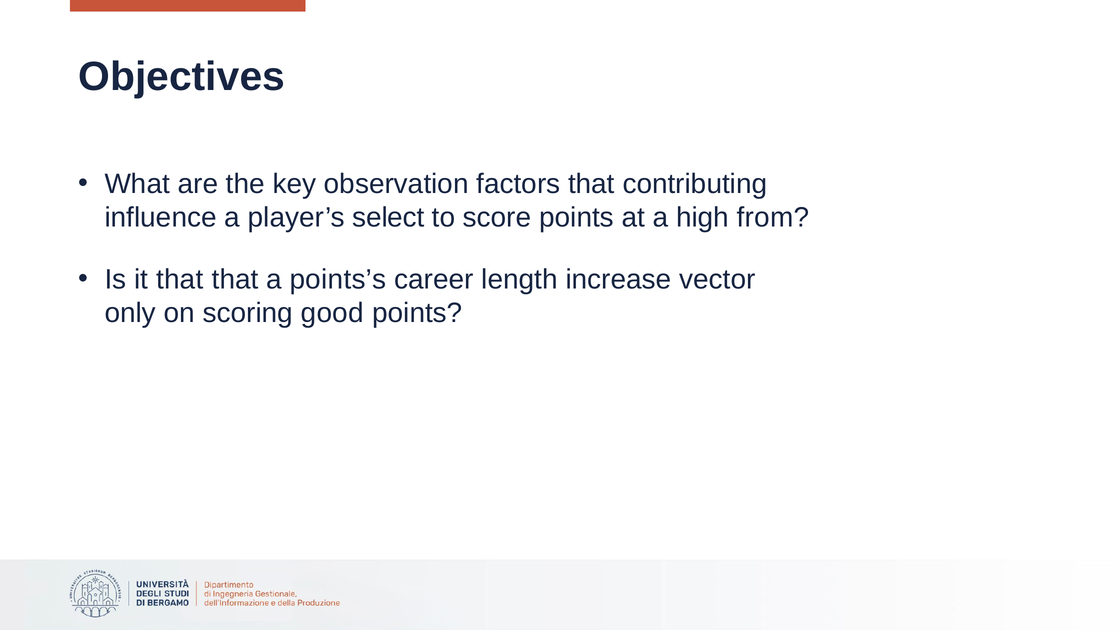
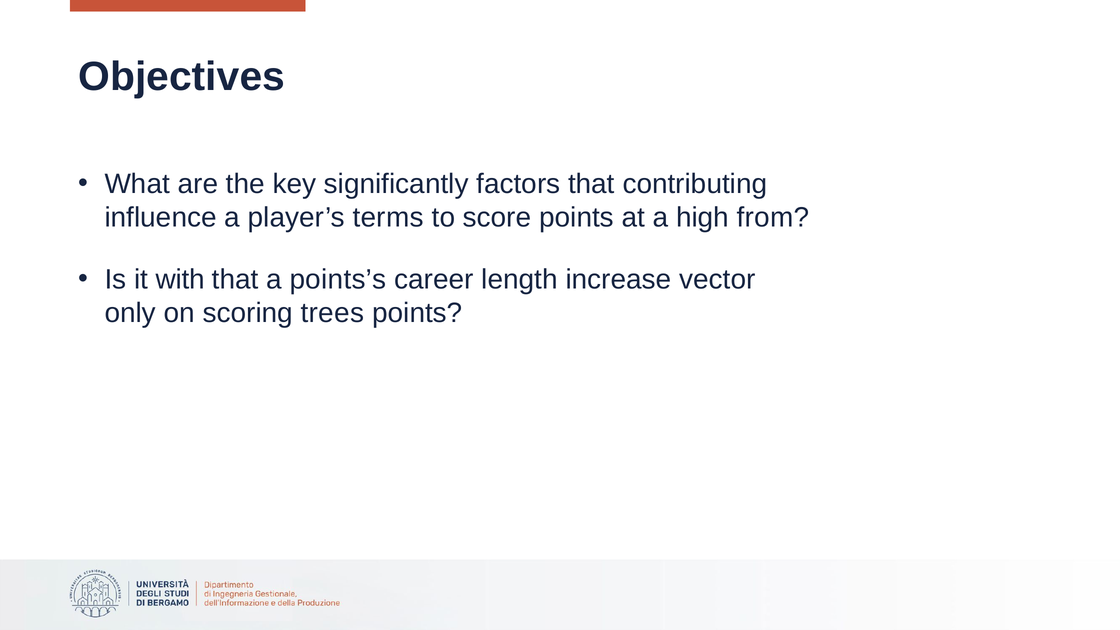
observation: observation -> significantly
select: select -> terms
it that: that -> with
good: good -> trees
